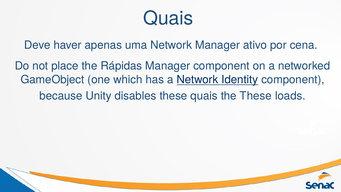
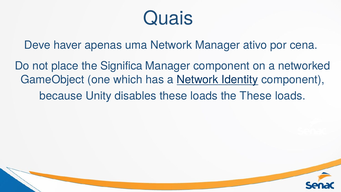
Rápidas: Rápidas -> Significa
disables these quais: quais -> loads
